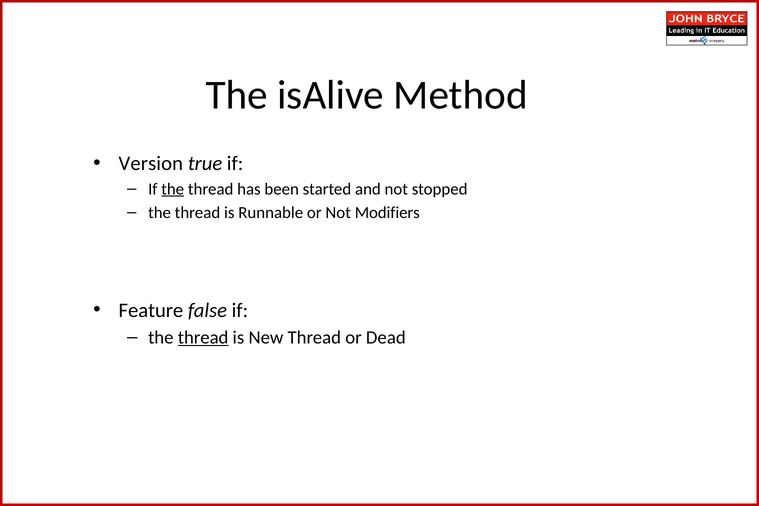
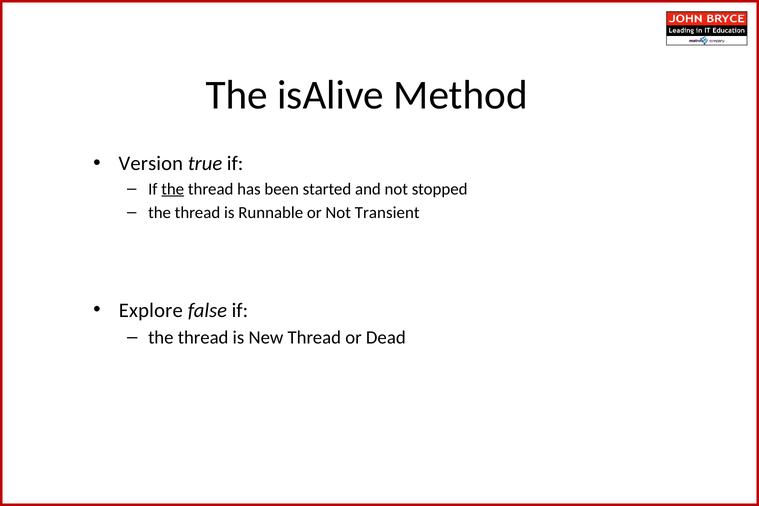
Modifiers: Modifiers -> Transient
Feature: Feature -> Explore
thread at (203, 337) underline: present -> none
